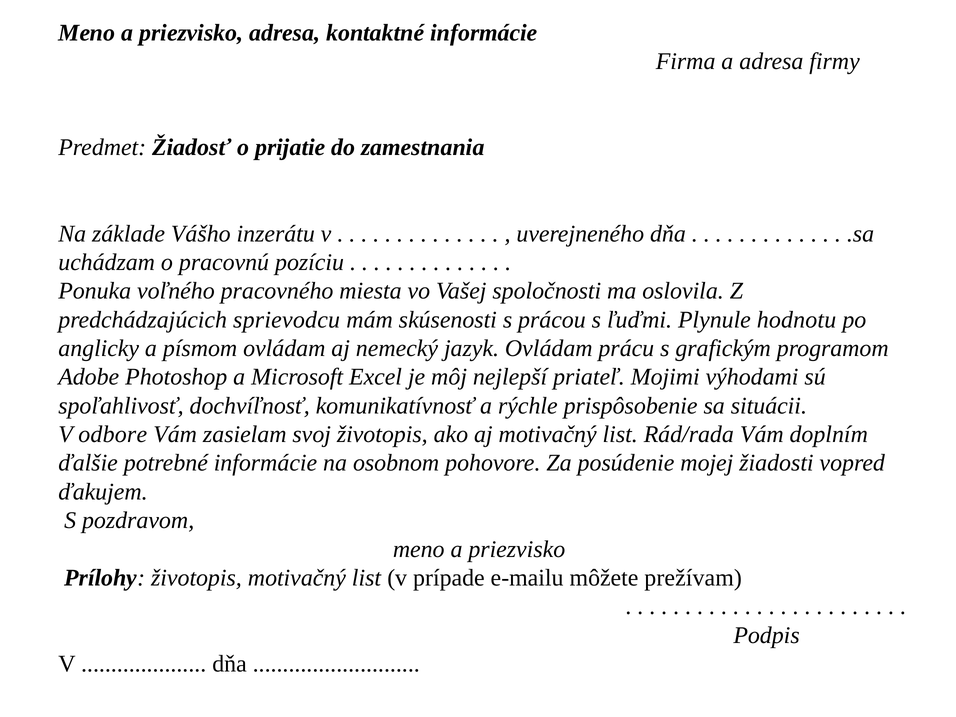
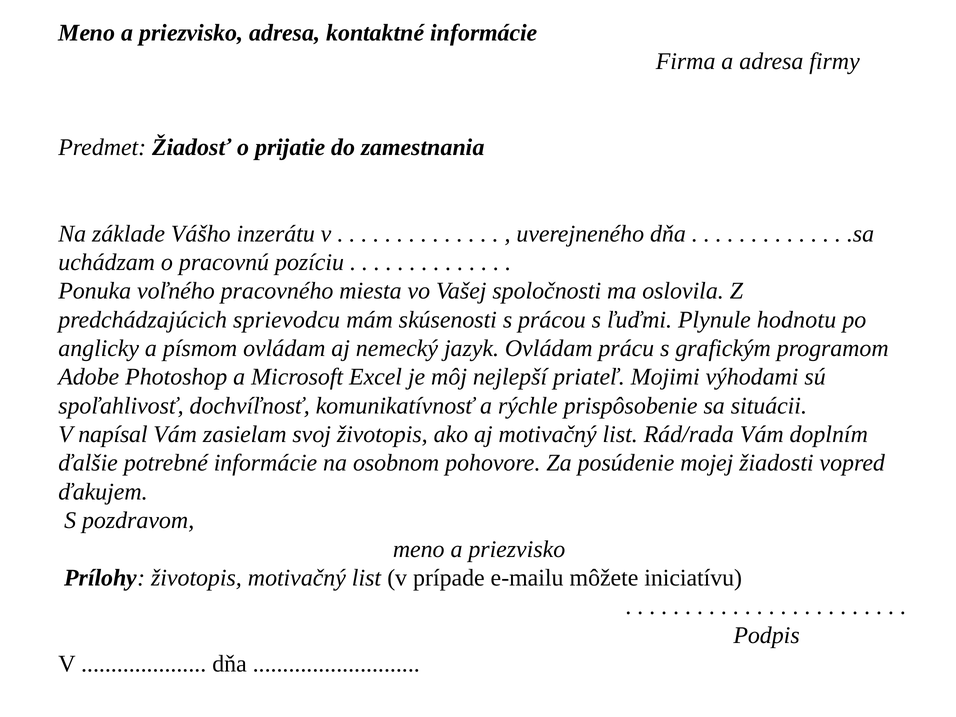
odbore: odbore -> napísal
prežívam: prežívam -> iniciatívu
